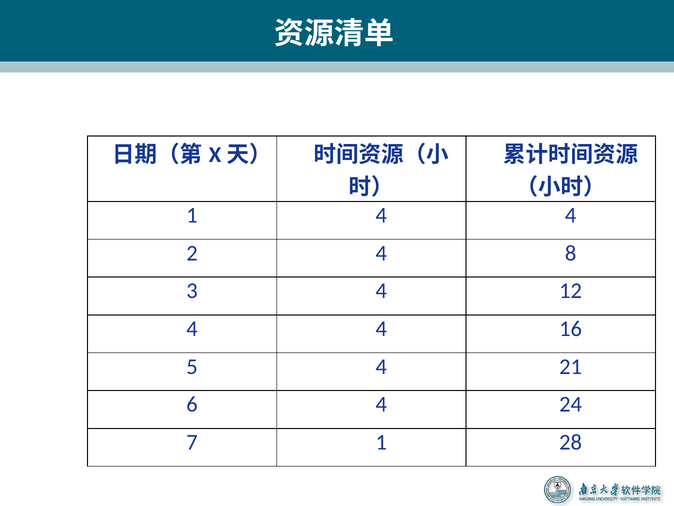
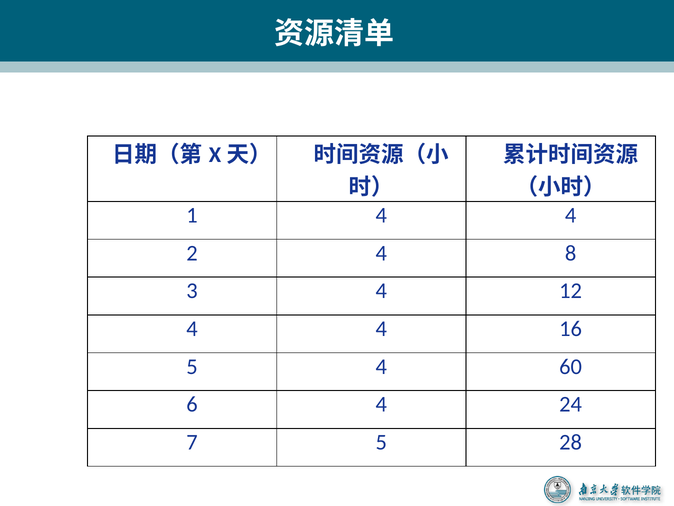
21: 21 -> 60
7 1: 1 -> 5
